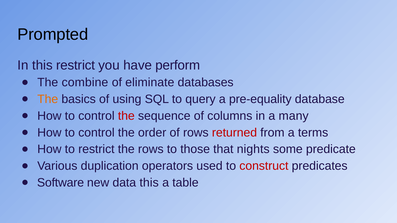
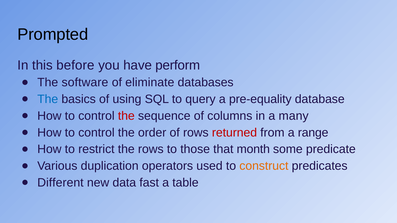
this restrict: restrict -> before
combine: combine -> software
The at (48, 99) colour: orange -> blue
terms: terms -> range
nights: nights -> month
construct colour: red -> orange
Software: Software -> Different
data this: this -> fast
